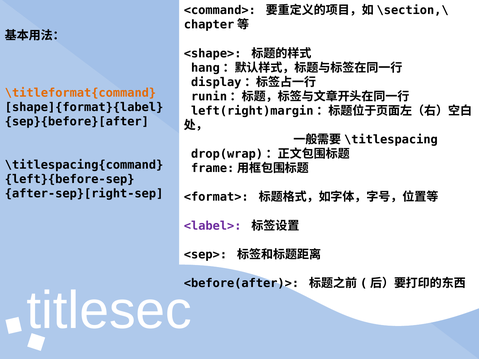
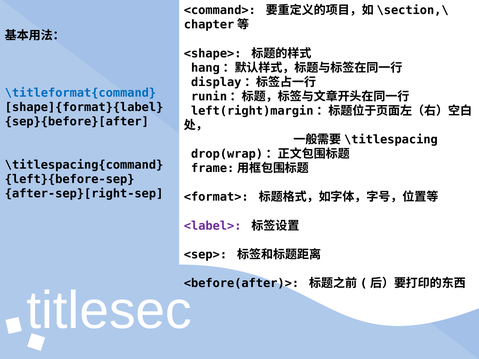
\titleformat{command colour: orange -> blue
